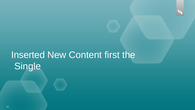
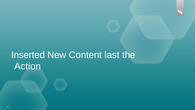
first: first -> last
Single: Single -> Action
